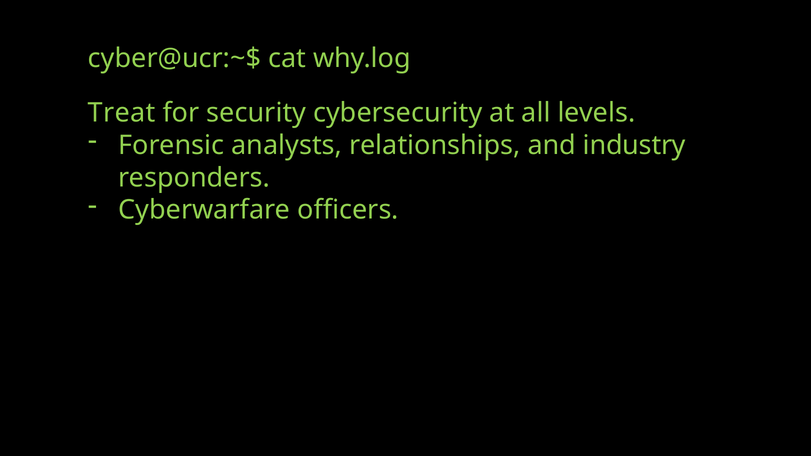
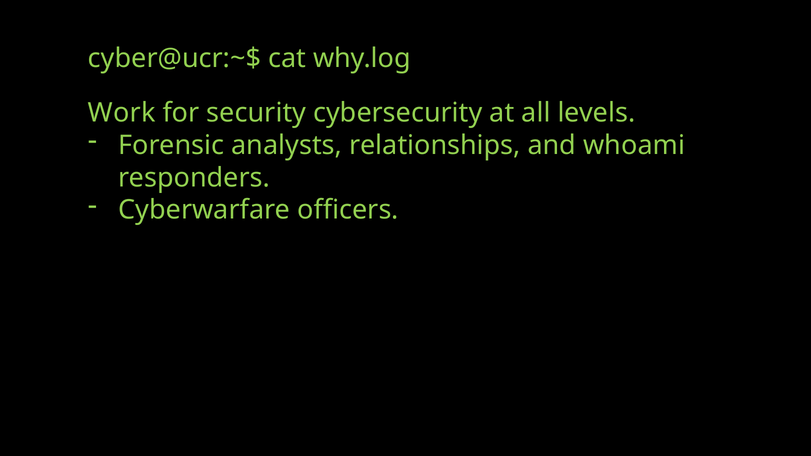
Treat: Treat -> Work
industry: industry -> whoami
